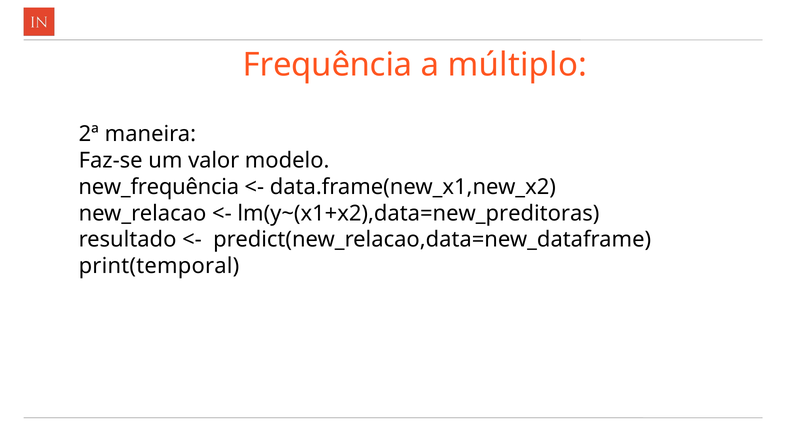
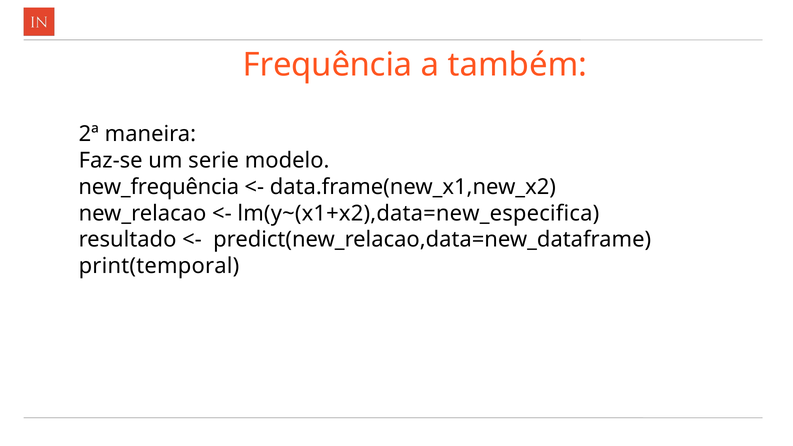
múltiplo: múltiplo -> também
valor: valor -> serie
lm(y~(x1+x2),data=new_preditoras: lm(y~(x1+x2),data=new_preditoras -> lm(y~(x1+x2),data=new_especifica
